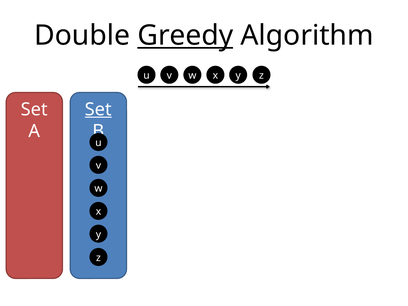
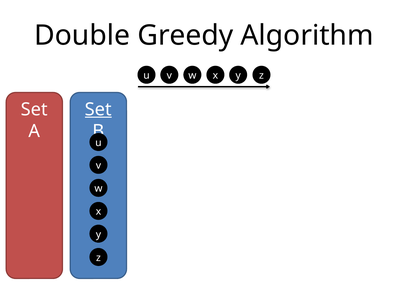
Greedy underline: present -> none
